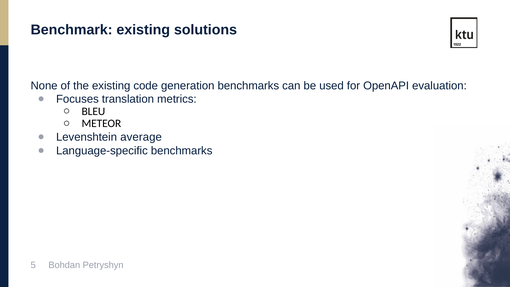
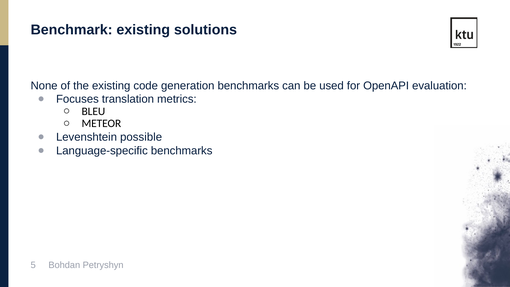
average: average -> possible
